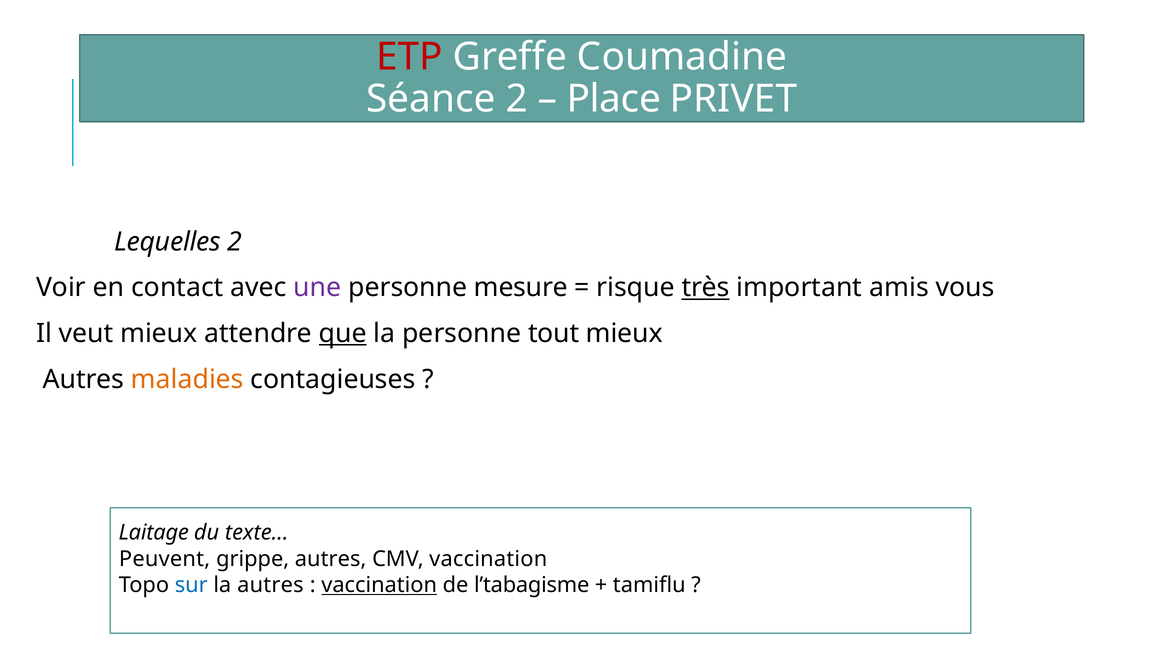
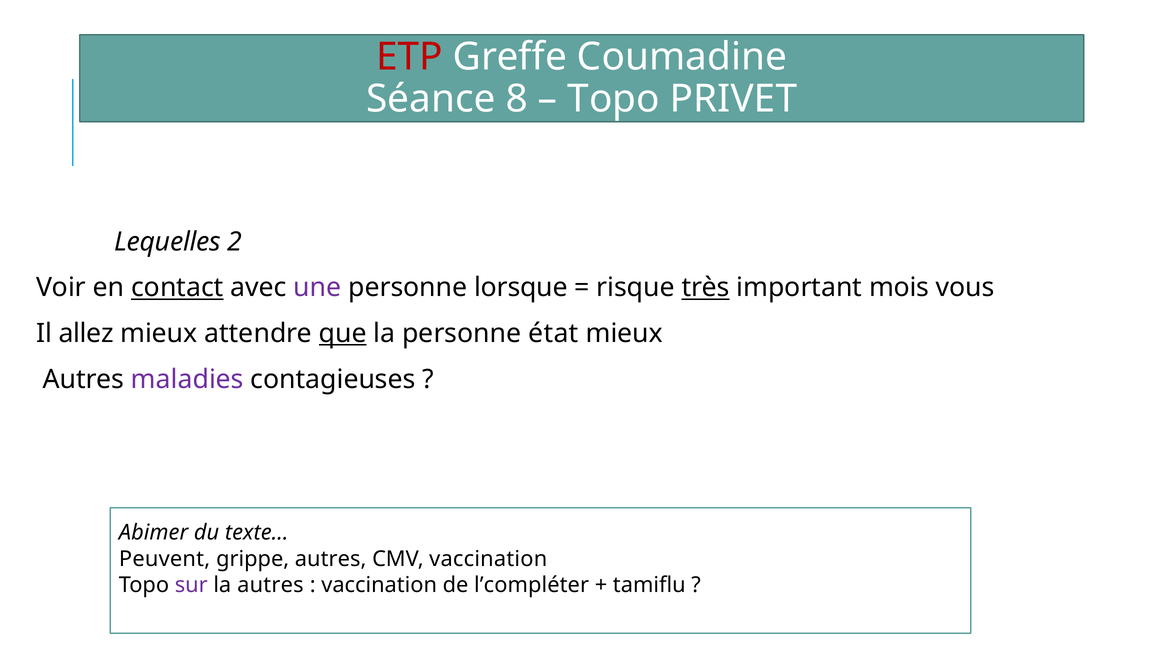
Séance 2: 2 -> 8
Place at (614, 99): Place -> Topo
contact underline: none -> present
mesure: mesure -> lorsque
amis: amis -> mois
veut: veut -> allez
tout: tout -> état
maladies colour: orange -> purple
Laitage: Laitage -> Abimer
sur colour: blue -> purple
vaccination at (379, 585) underline: present -> none
l’tabagisme: l’tabagisme -> l’compléter
